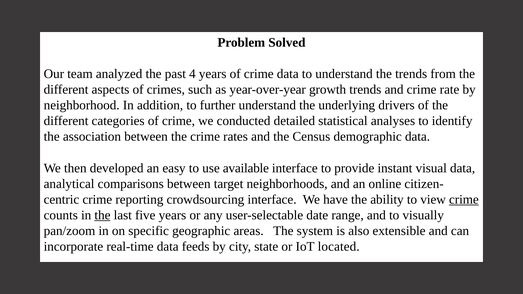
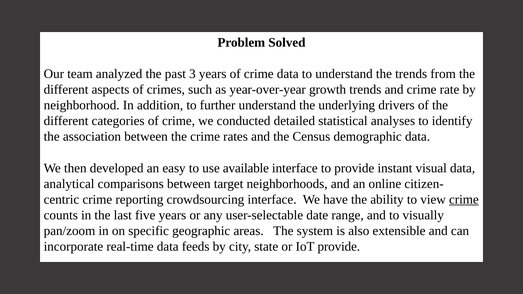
4: 4 -> 3
the at (102, 215) underline: present -> none
IoT located: located -> provide
